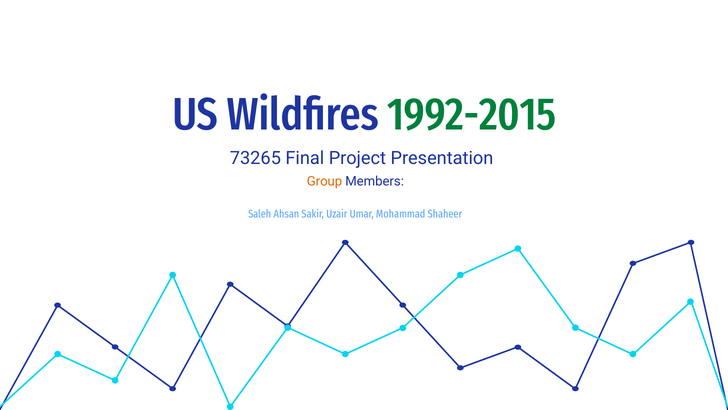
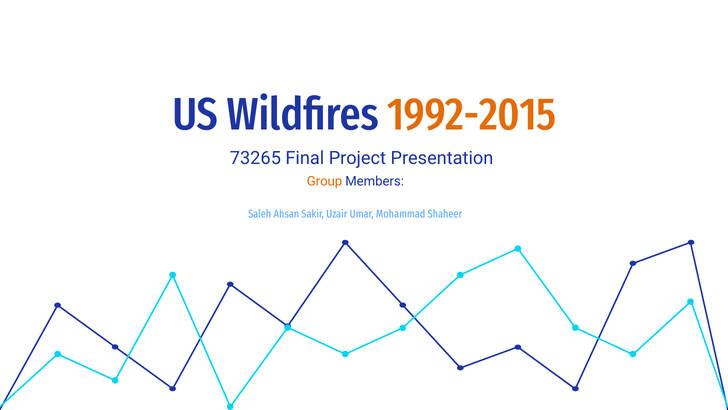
1992-2015 colour: green -> orange
